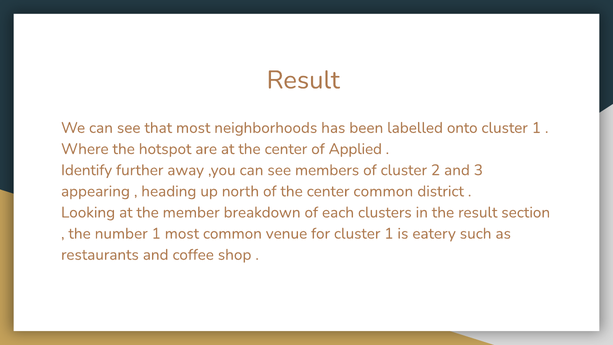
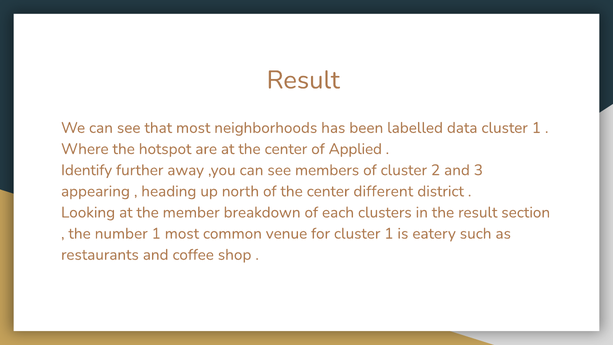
onto: onto -> data
center common: common -> different
